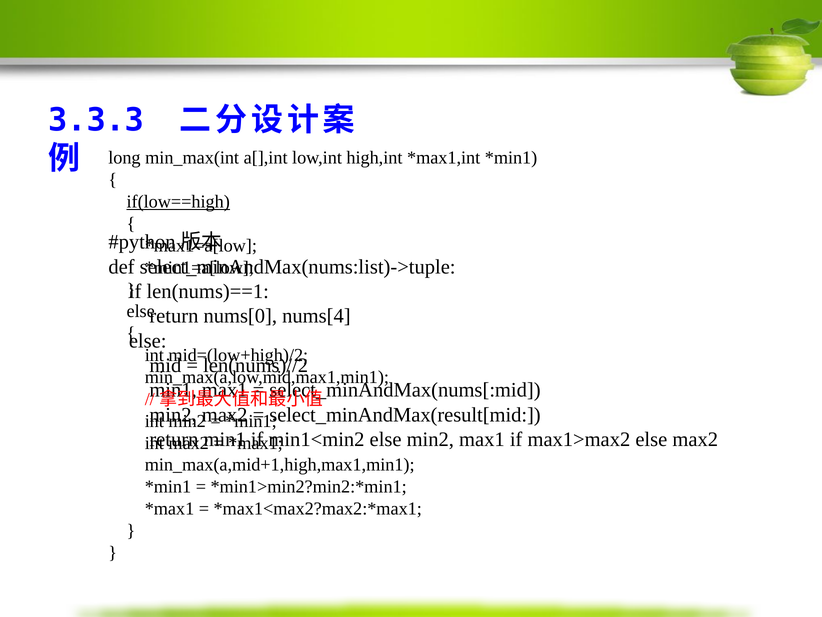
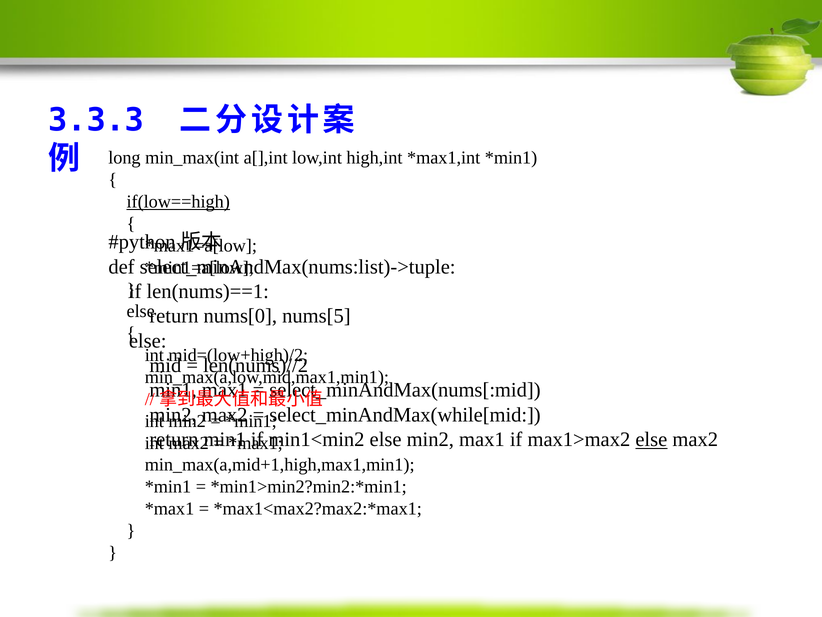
nums[4: nums[4 -> nums[5
select_minAndMax(result[mid: select_minAndMax(result[mid -> select_minAndMax(while[mid
else at (651, 439) underline: none -> present
